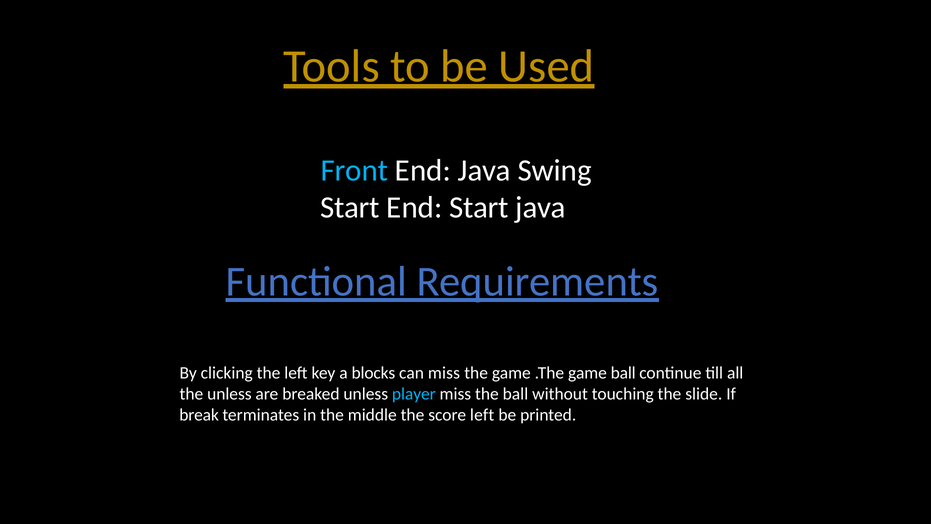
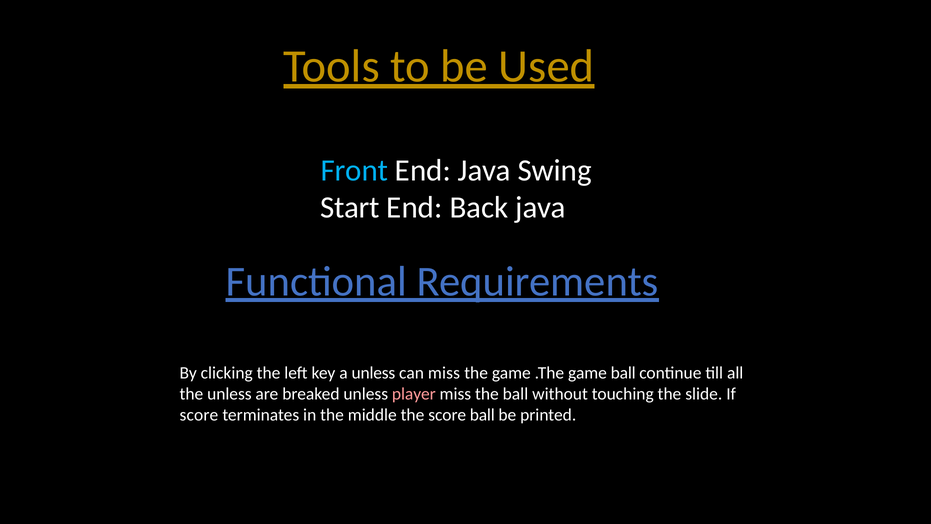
End Start: Start -> Back
a blocks: blocks -> unless
player colour: light blue -> pink
break at (199, 415): break -> score
score left: left -> ball
